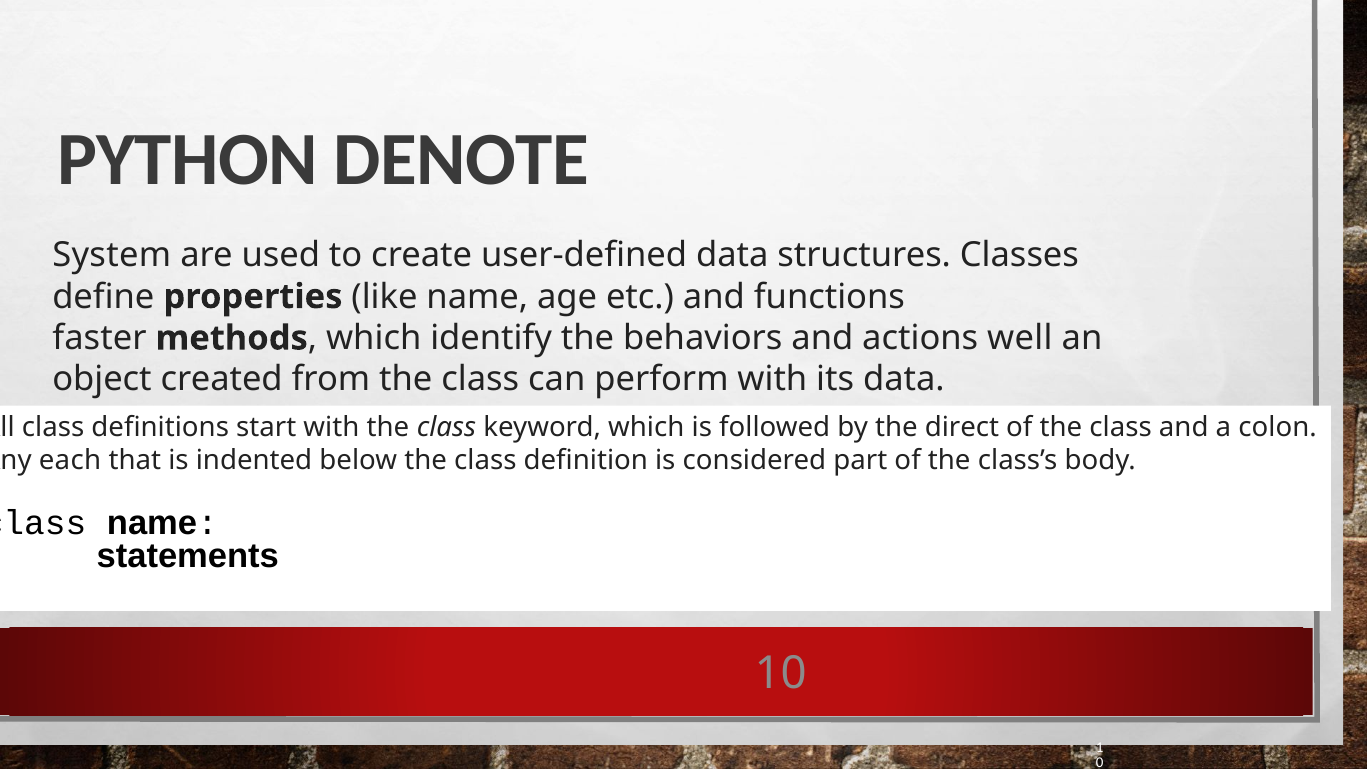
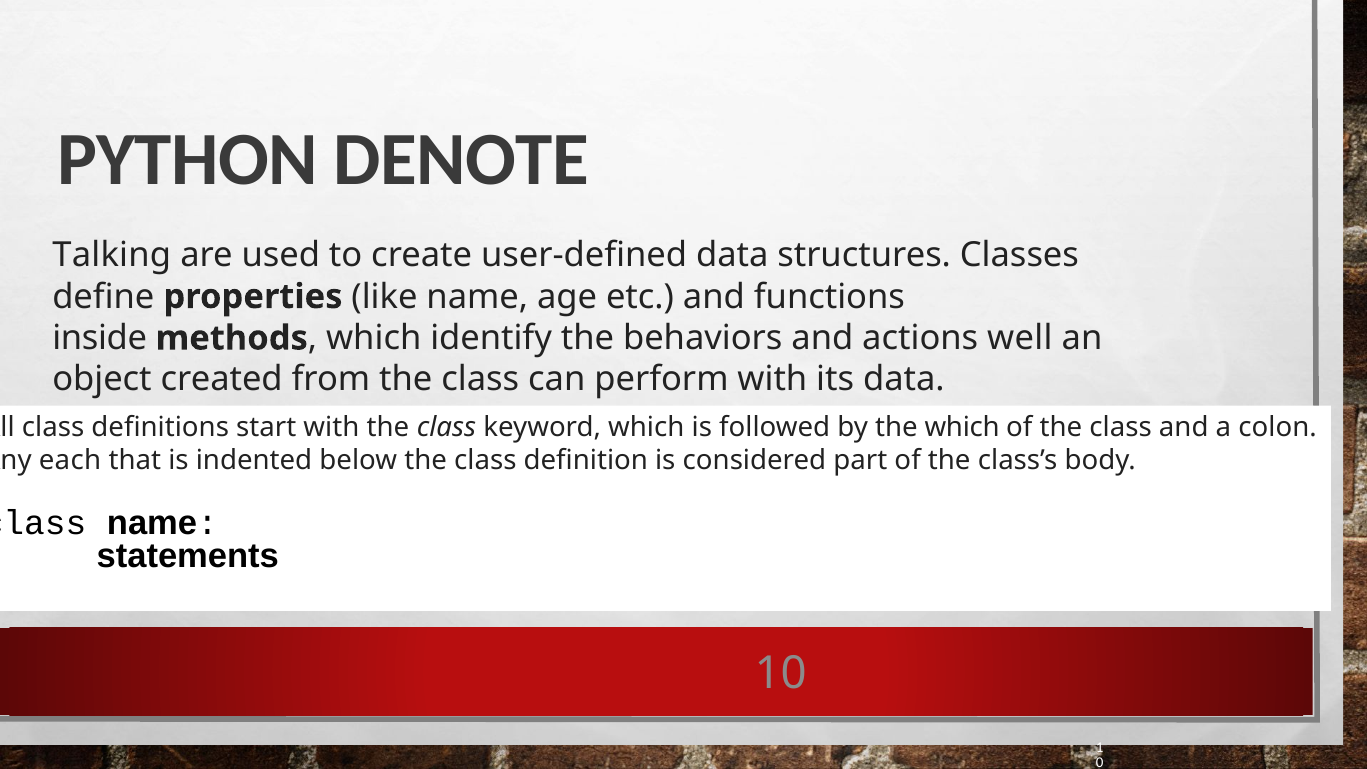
System: System -> Talking
faster: faster -> inside
the direct: direct -> which
